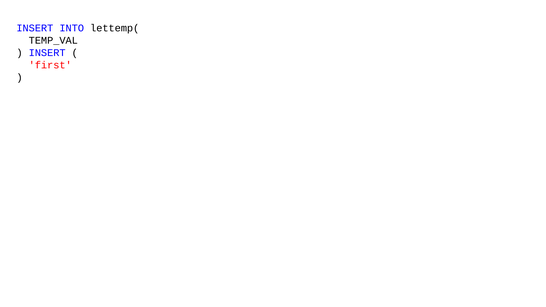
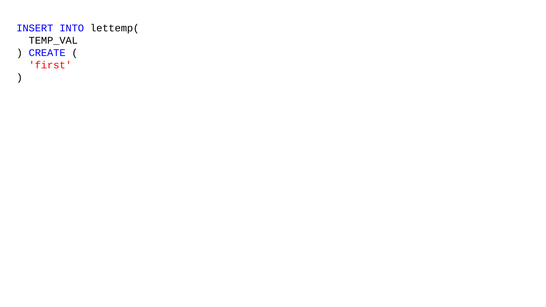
INSERT at (47, 53): INSERT -> CREATE
